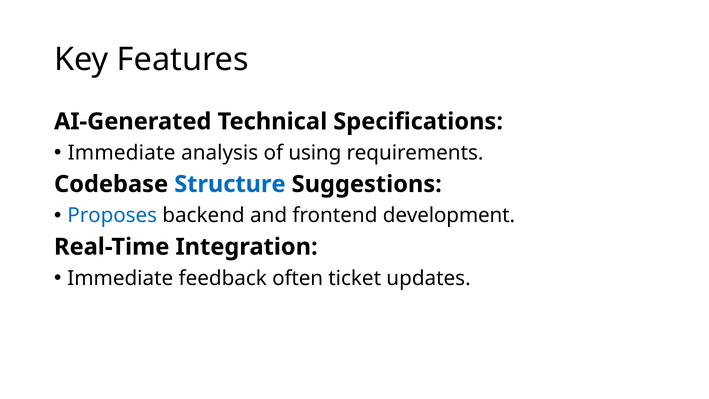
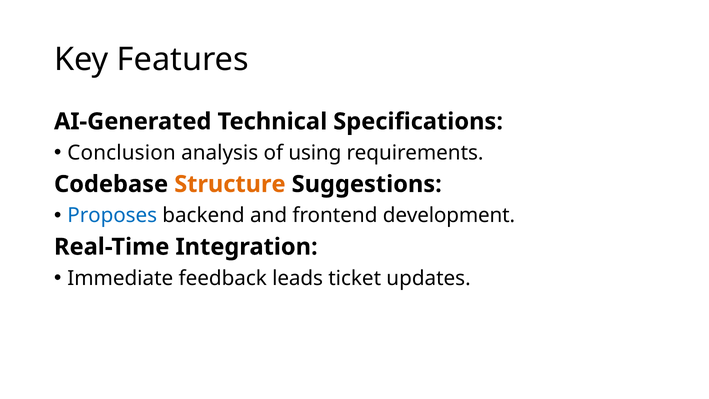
Immediate at (122, 153): Immediate -> Conclusion
Structure colour: blue -> orange
often: often -> leads
